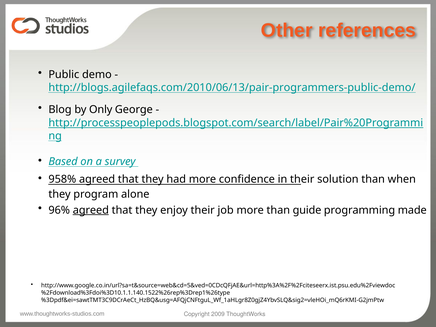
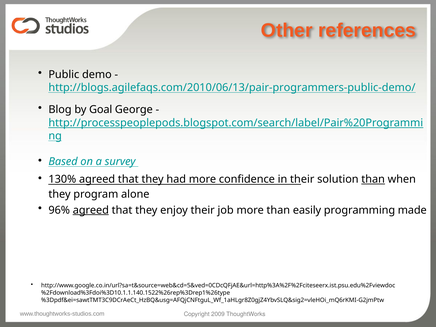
Only: Only -> Goal
958%: 958% -> 130%
than at (373, 179) underline: none -> present
guide: guide -> easily
